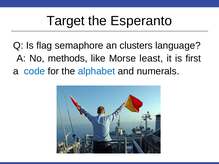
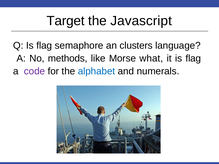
Esperanto: Esperanto -> Javascript
least: least -> what
it is first: first -> flag
code colour: blue -> purple
